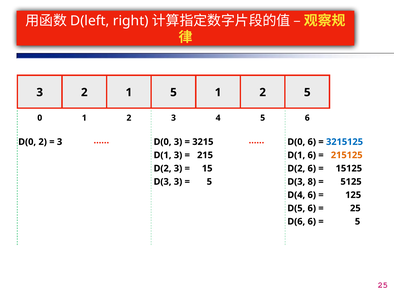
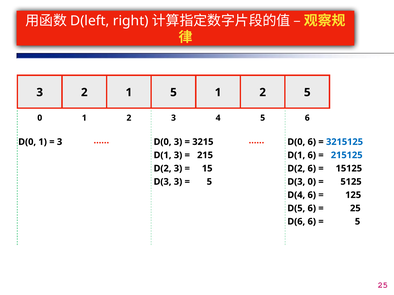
D(0 2: 2 -> 1
215125 colour: orange -> blue
D(3 8: 8 -> 0
